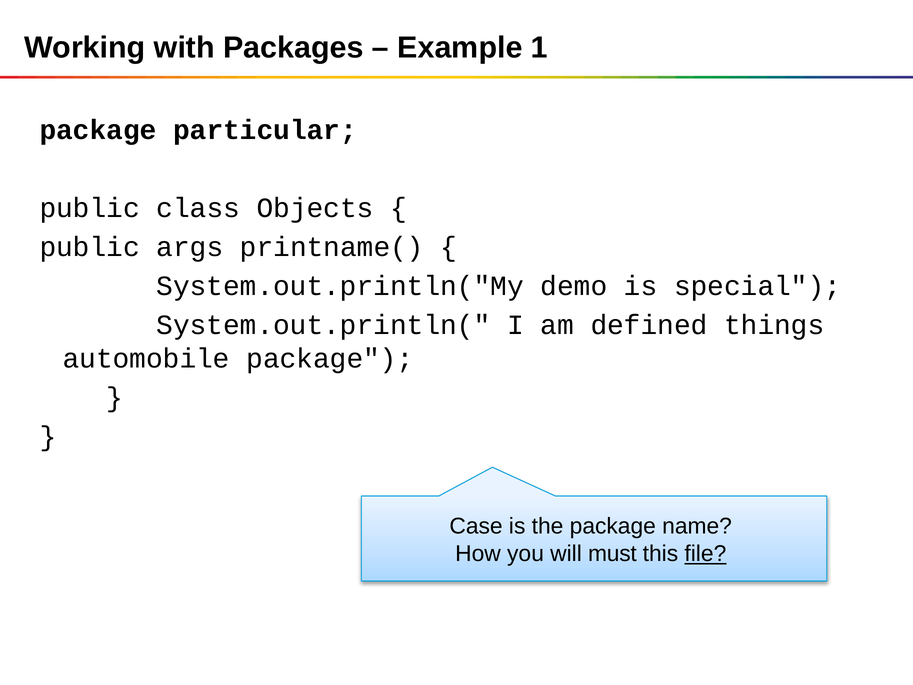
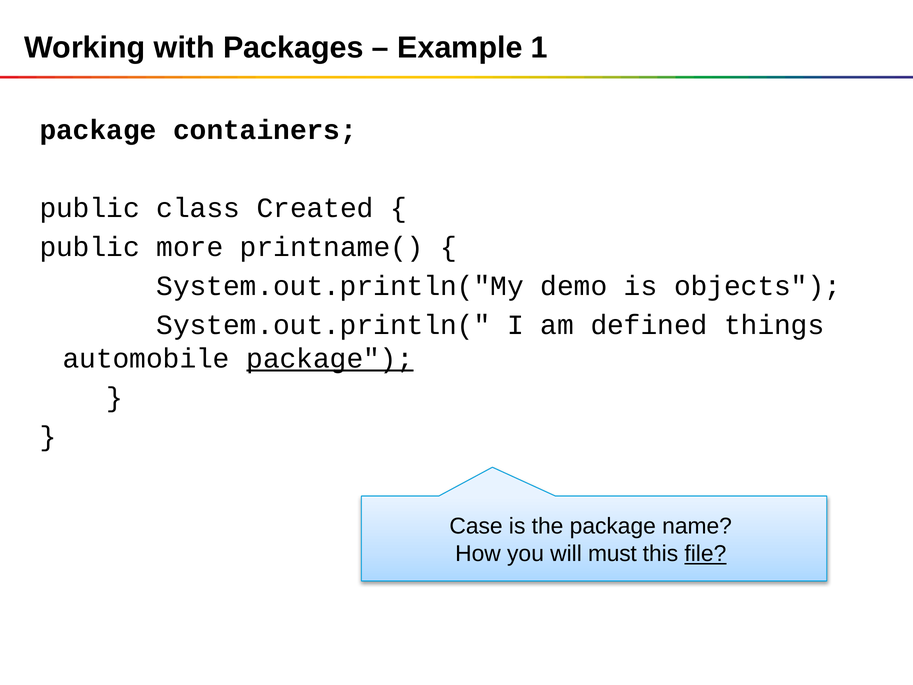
particular: particular -> containers
Objects: Objects -> Created
args: args -> more
special: special -> objects
package at (330, 358) underline: none -> present
